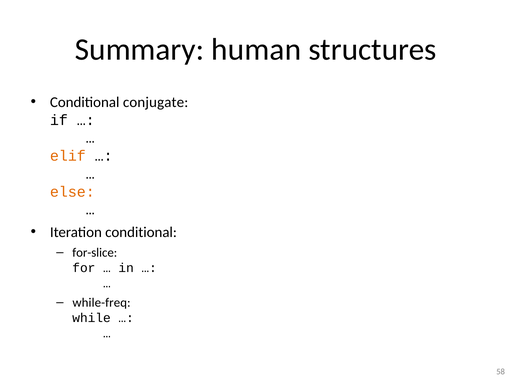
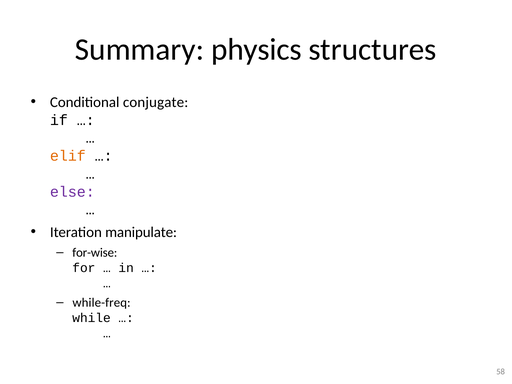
human: human -> physics
else colour: orange -> purple
Iteration conditional: conditional -> manipulate
for-slice: for-slice -> for-wise
